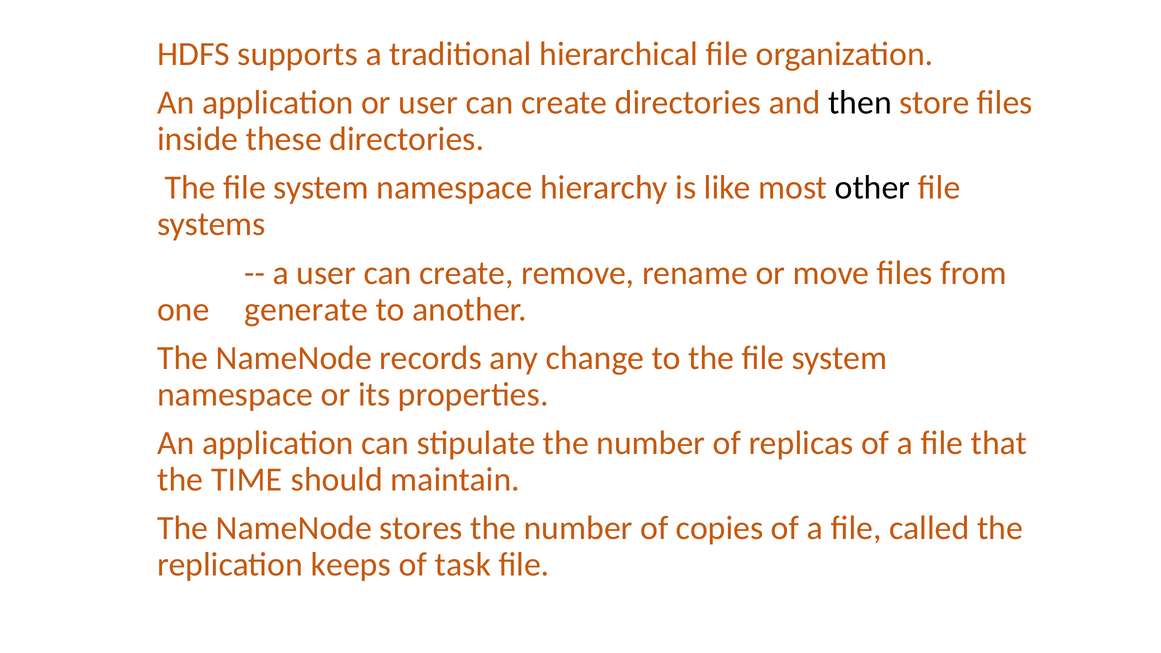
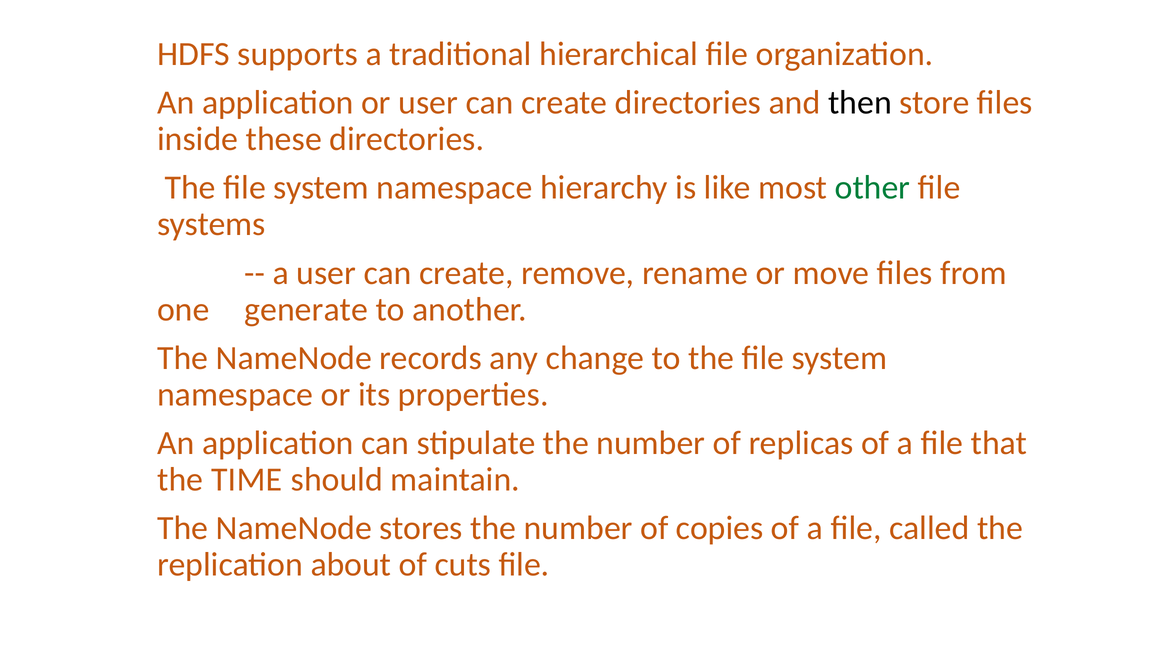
other colour: black -> green
keeps: keeps -> about
task: task -> cuts
